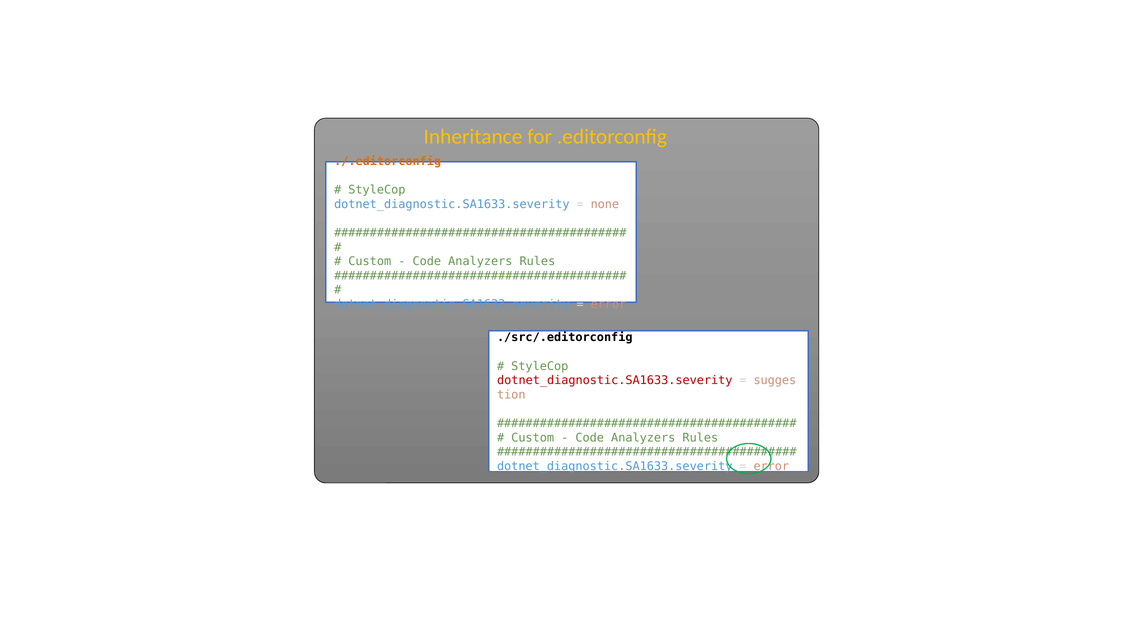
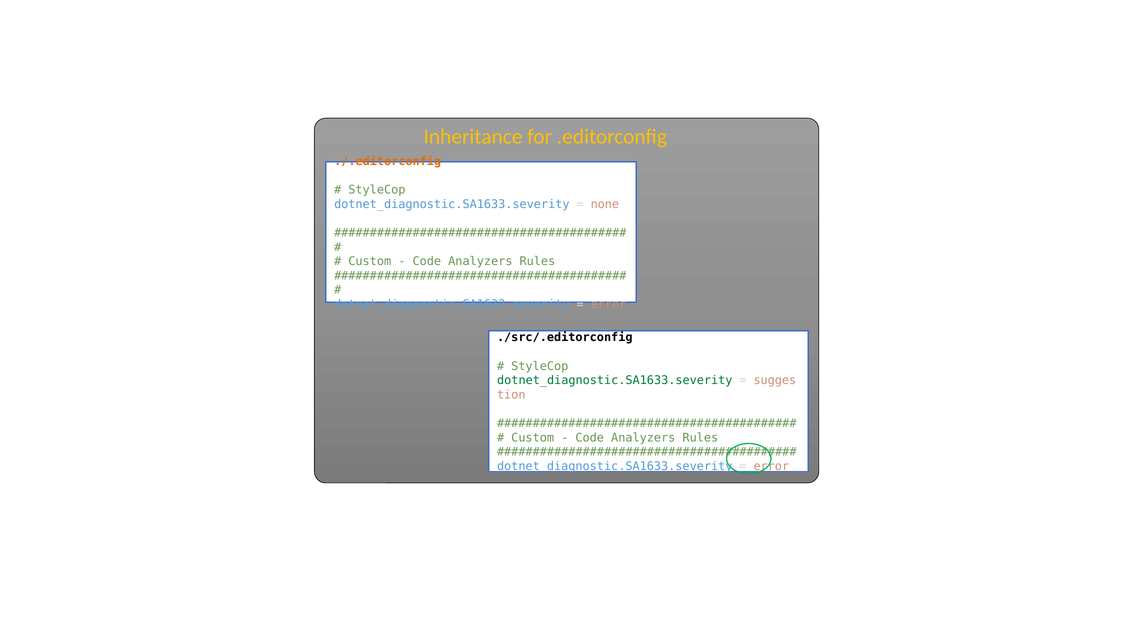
dotnet_diagnostic.SA1633.severity at (615, 380) colour: red -> green
